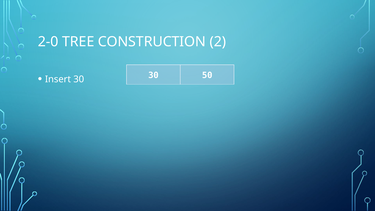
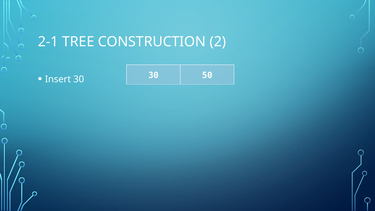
2-0: 2-0 -> 2-1
